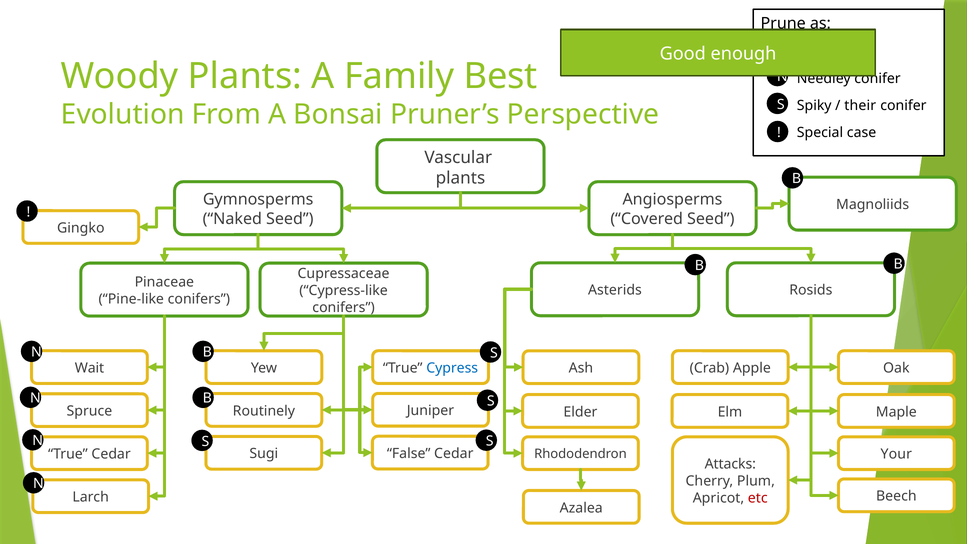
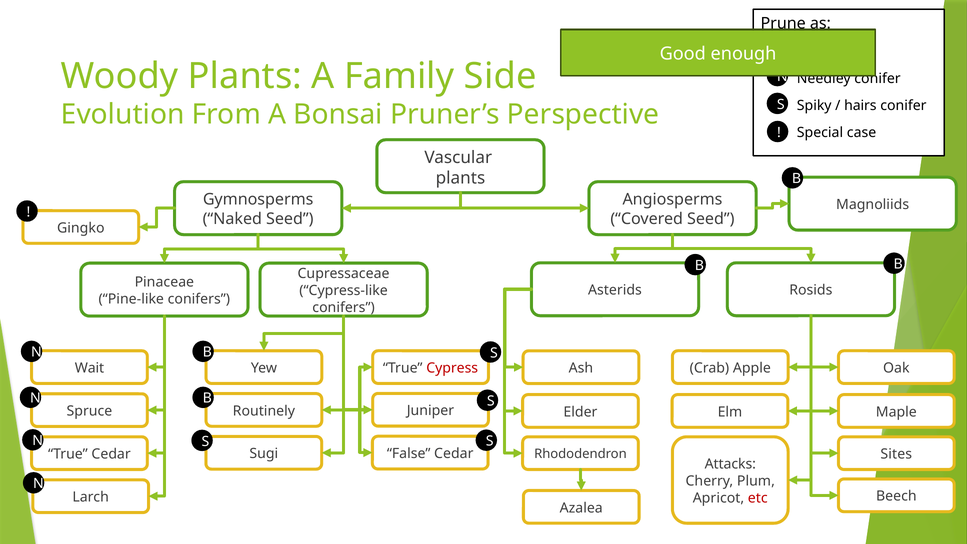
Best: Best -> Side
their: their -> hairs
Cypress colour: blue -> red
Your: Your -> Sites
